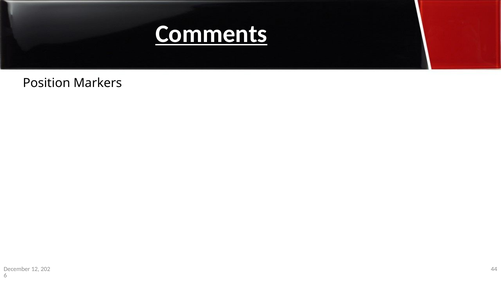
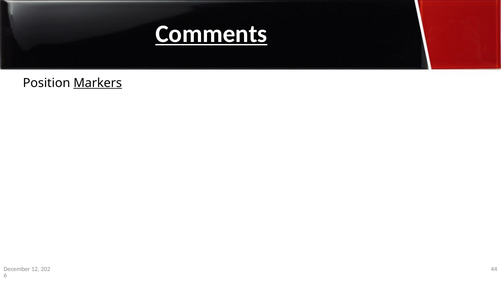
Markers underline: none -> present
